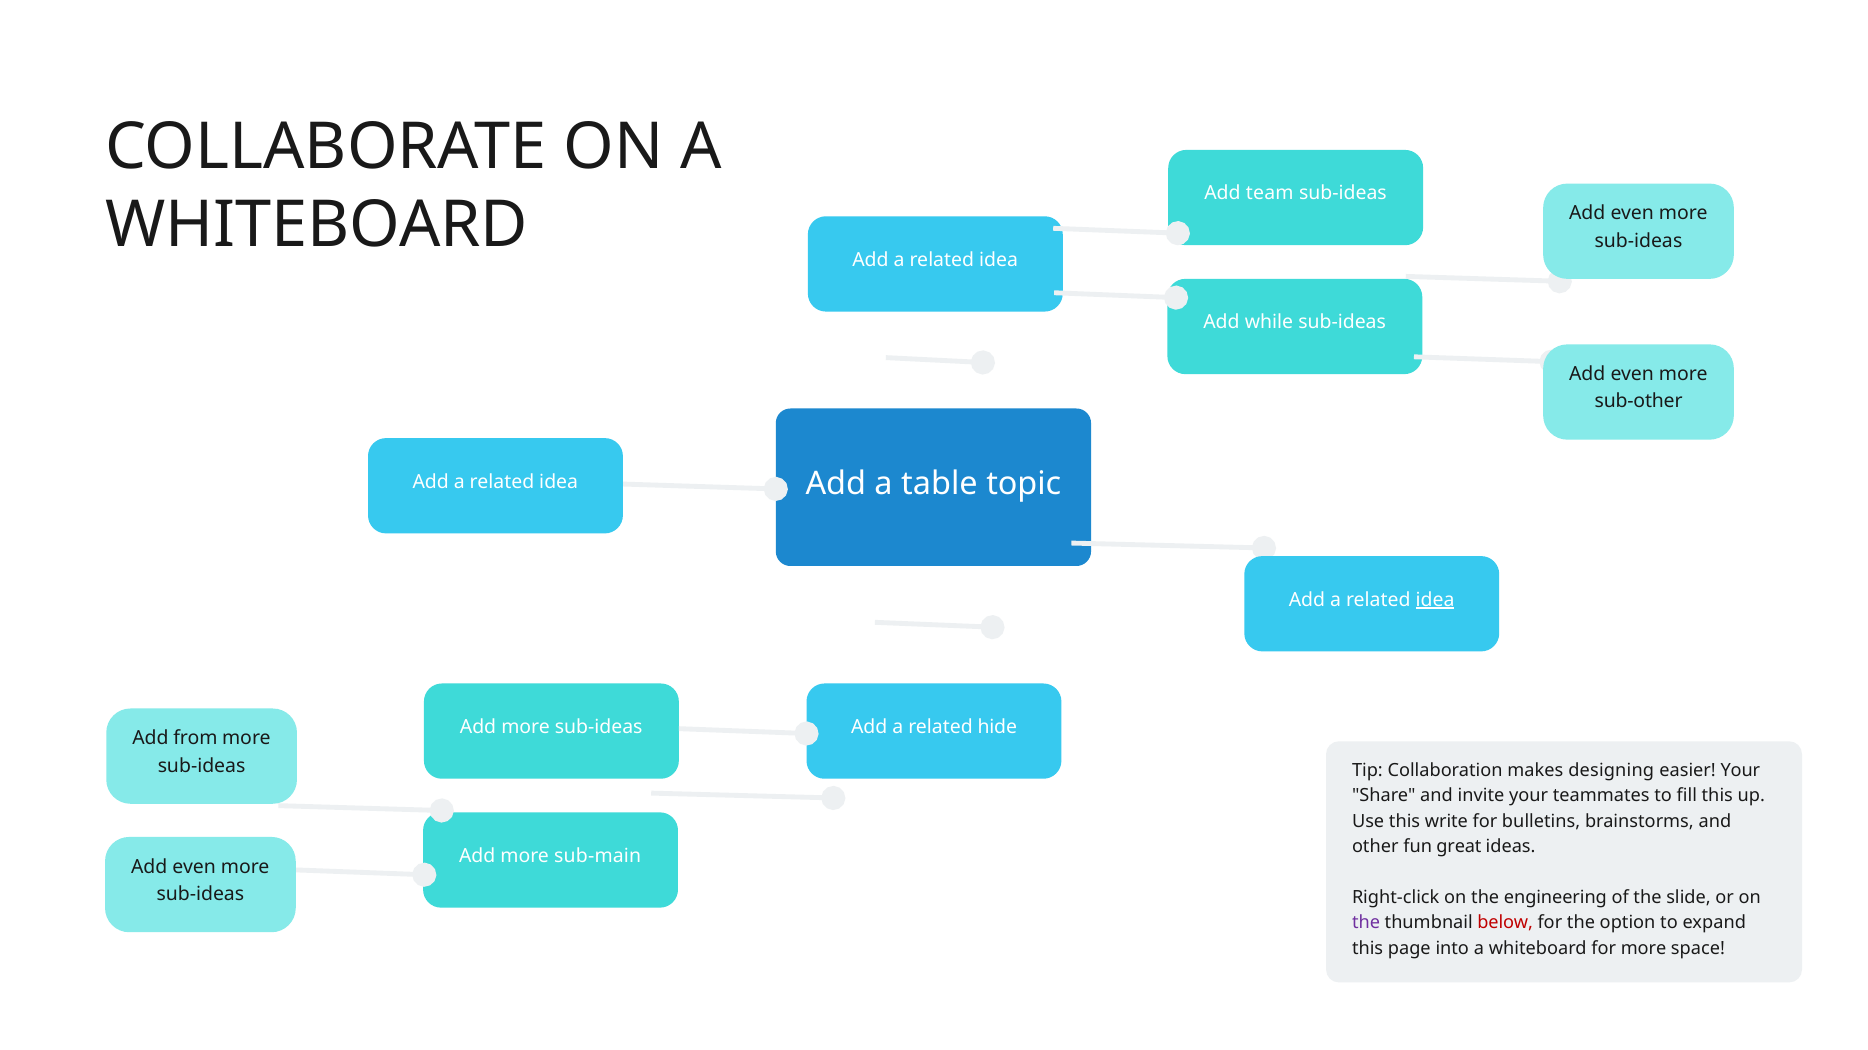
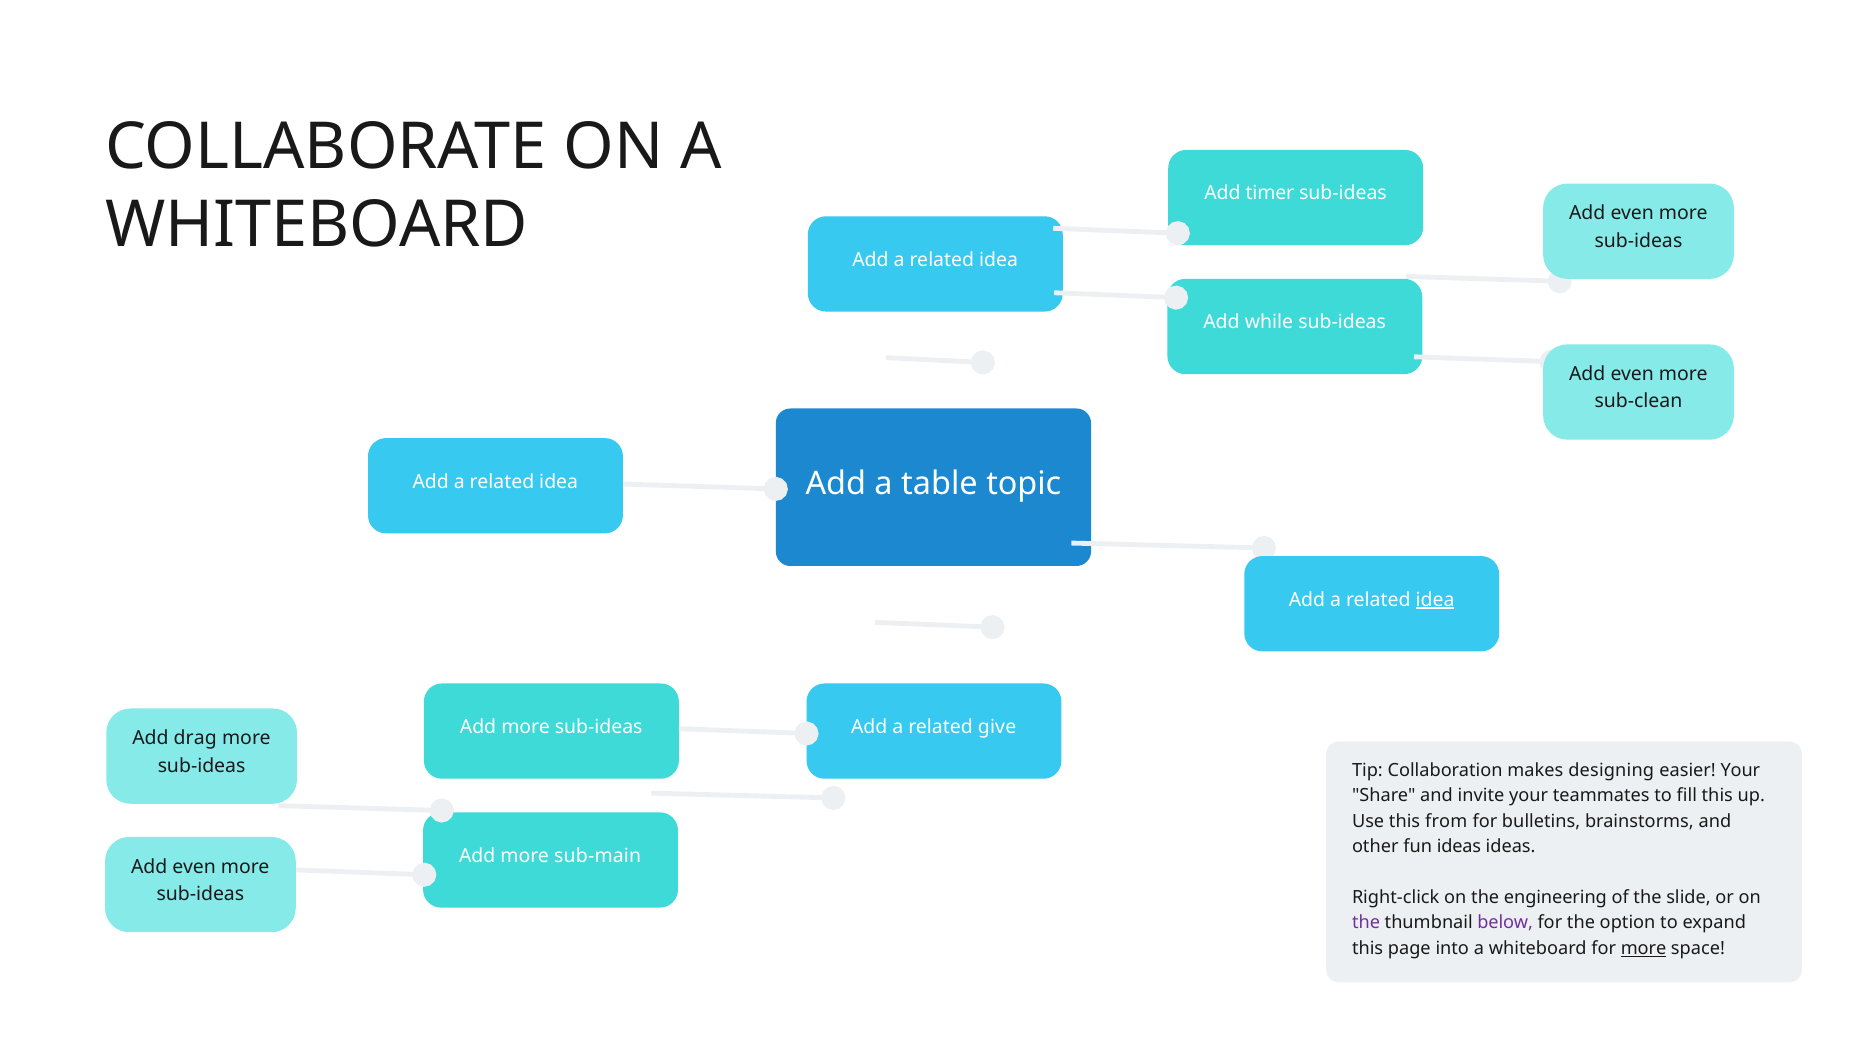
team: team -> timer
sub-other: sub-other -> sub-clean
hide: hide -> give
from: from -> drag
write: write -> from
fun great: great -> ideas
below colour: red -> purple
more at (1644, 949) underline: none -> present
